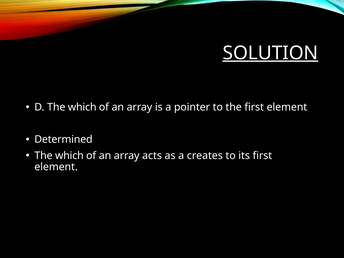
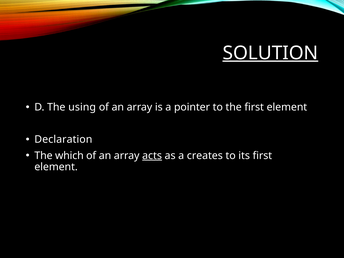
D The which: which -> using
Determined: Determined -> Declaration
acts underline: none -> present
